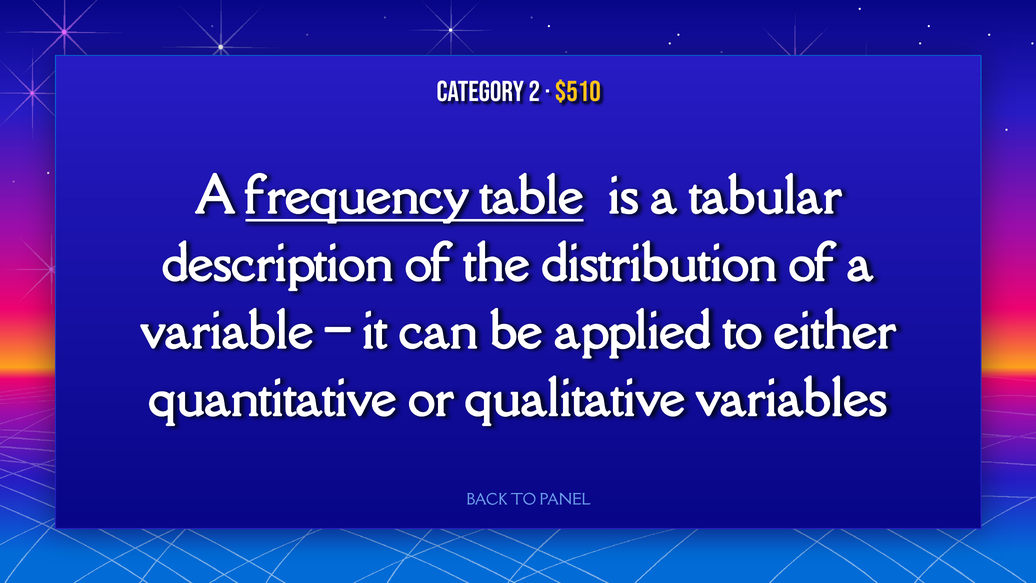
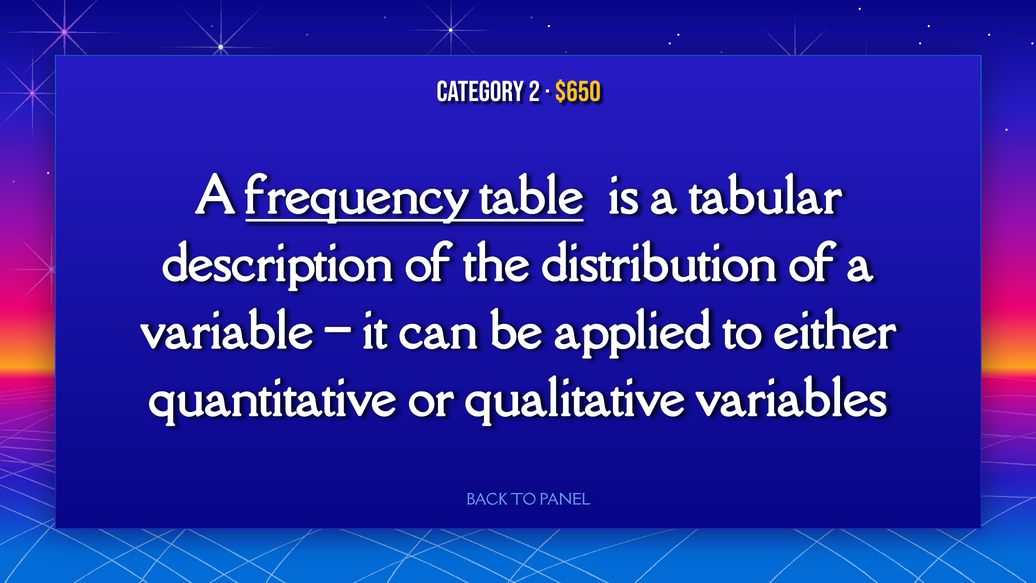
$510: $510 -> $650
